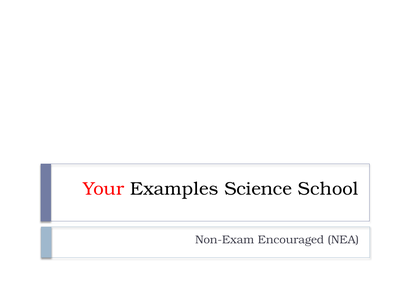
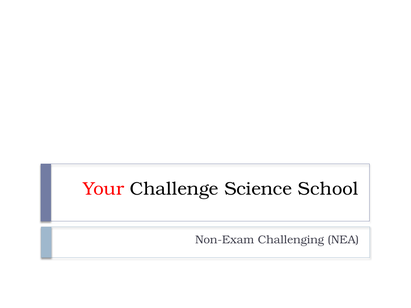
Examples: Examples -> Challenge
Encouraged: Encouraged -> Challenging
